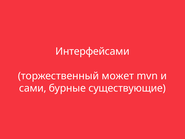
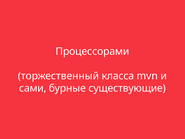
Интерфейсами: Интерфейсами -> Процессорами
может: может -> класса
